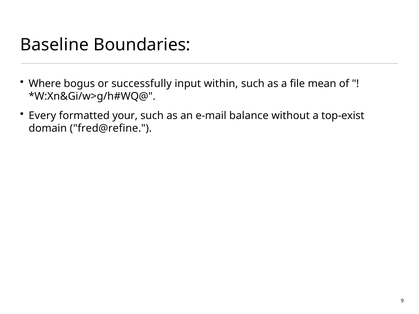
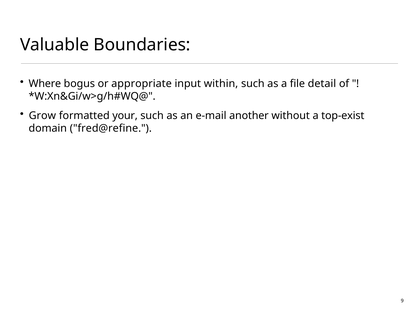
Baseline: Baseline -> Valuable
successfully: successfully -> appropriate
mean: mean -> detail
Every: Every -> Grow
balance: balance -> another
